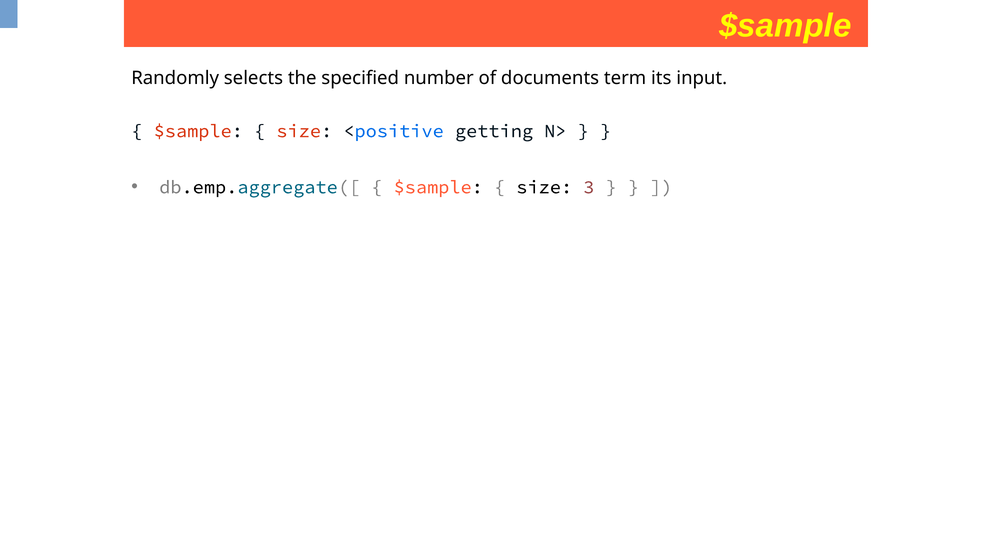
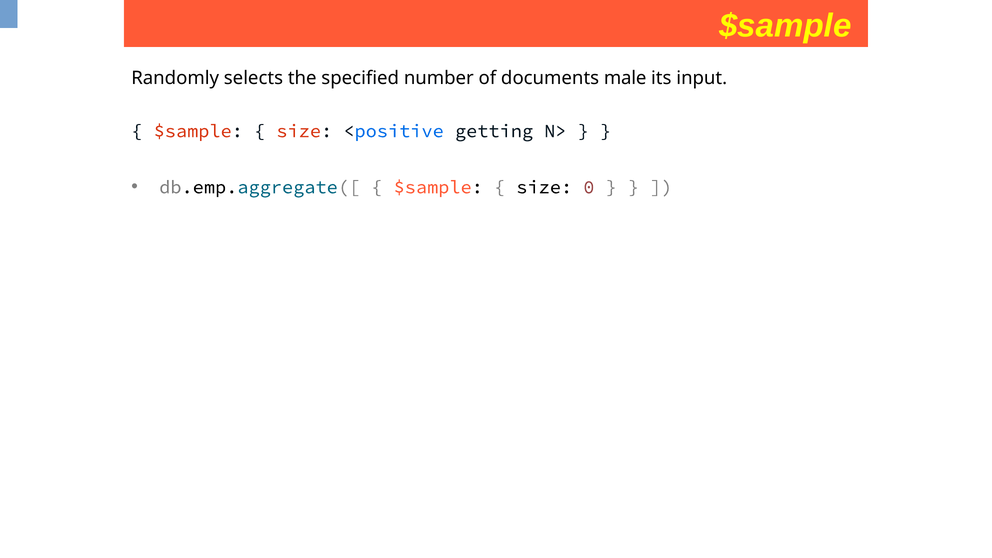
term: term -> male
3: 3 -> 0
